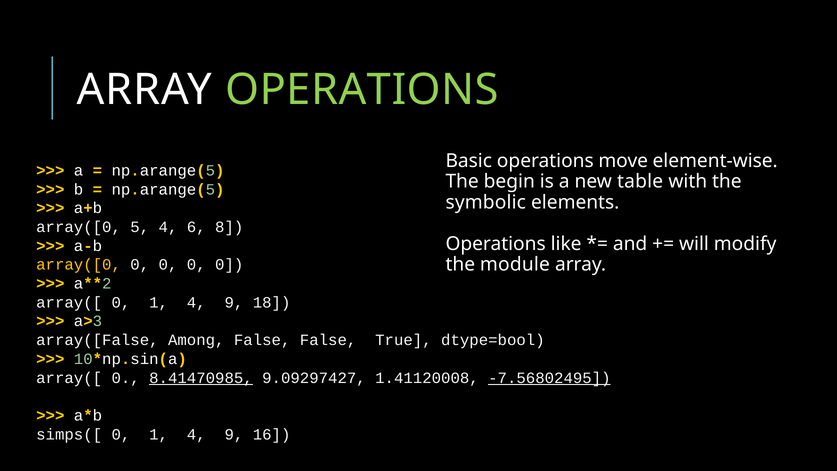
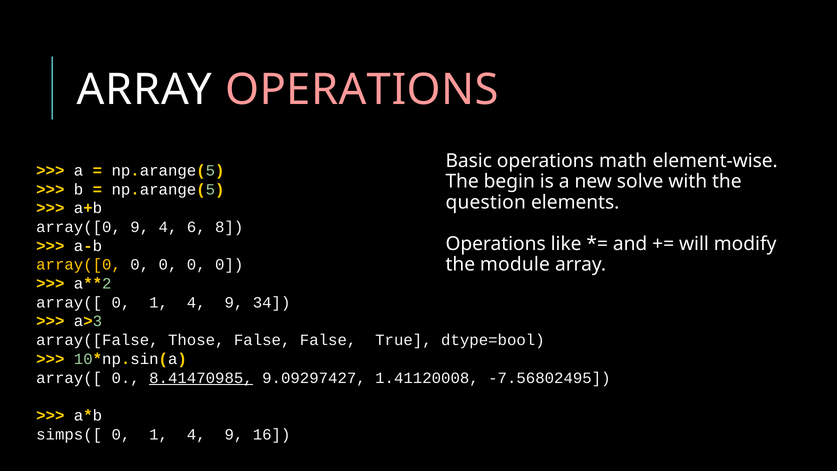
OPERATIONS at (362, 90) colour: light green -> pink
move: move -> math
table: table -> solve
symbolic: symbolic -> question
array([0 5: 5 -> 9
18: 18 -> 34
Among: Among -> Those
-7.56802495 underline: present -> none
